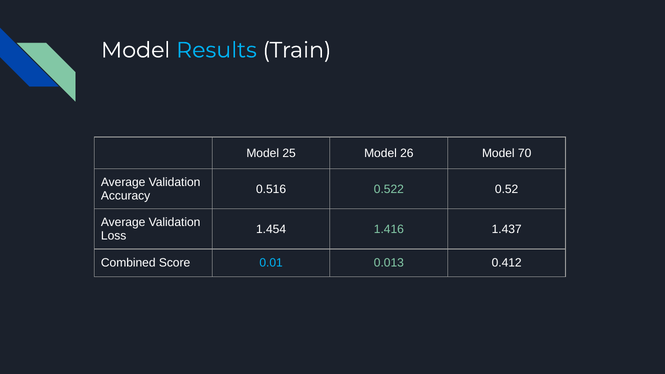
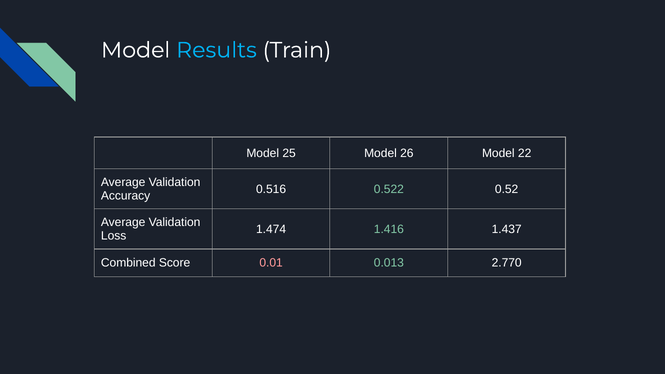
70: 70 -> 22
1.454: 1.454 -> 1.474
0.01 colour: light blue -> pink
0.412: 0.412 -> 2.770
